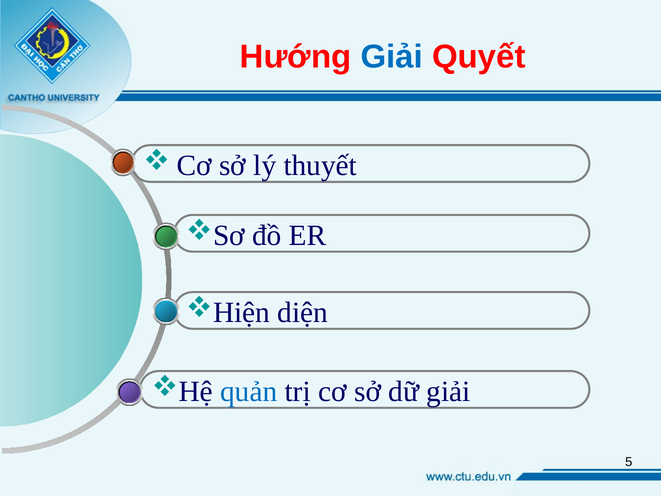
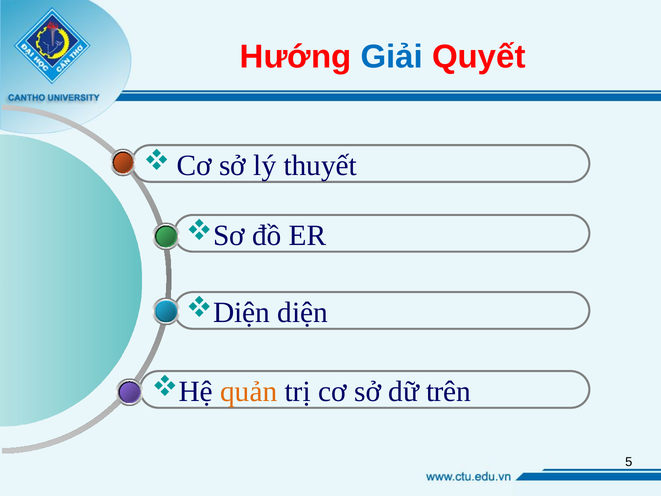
Hiện at (242, 312): Hiện -> Diện
quản colour: blue -> orange
dữ giải: giải -> trên
